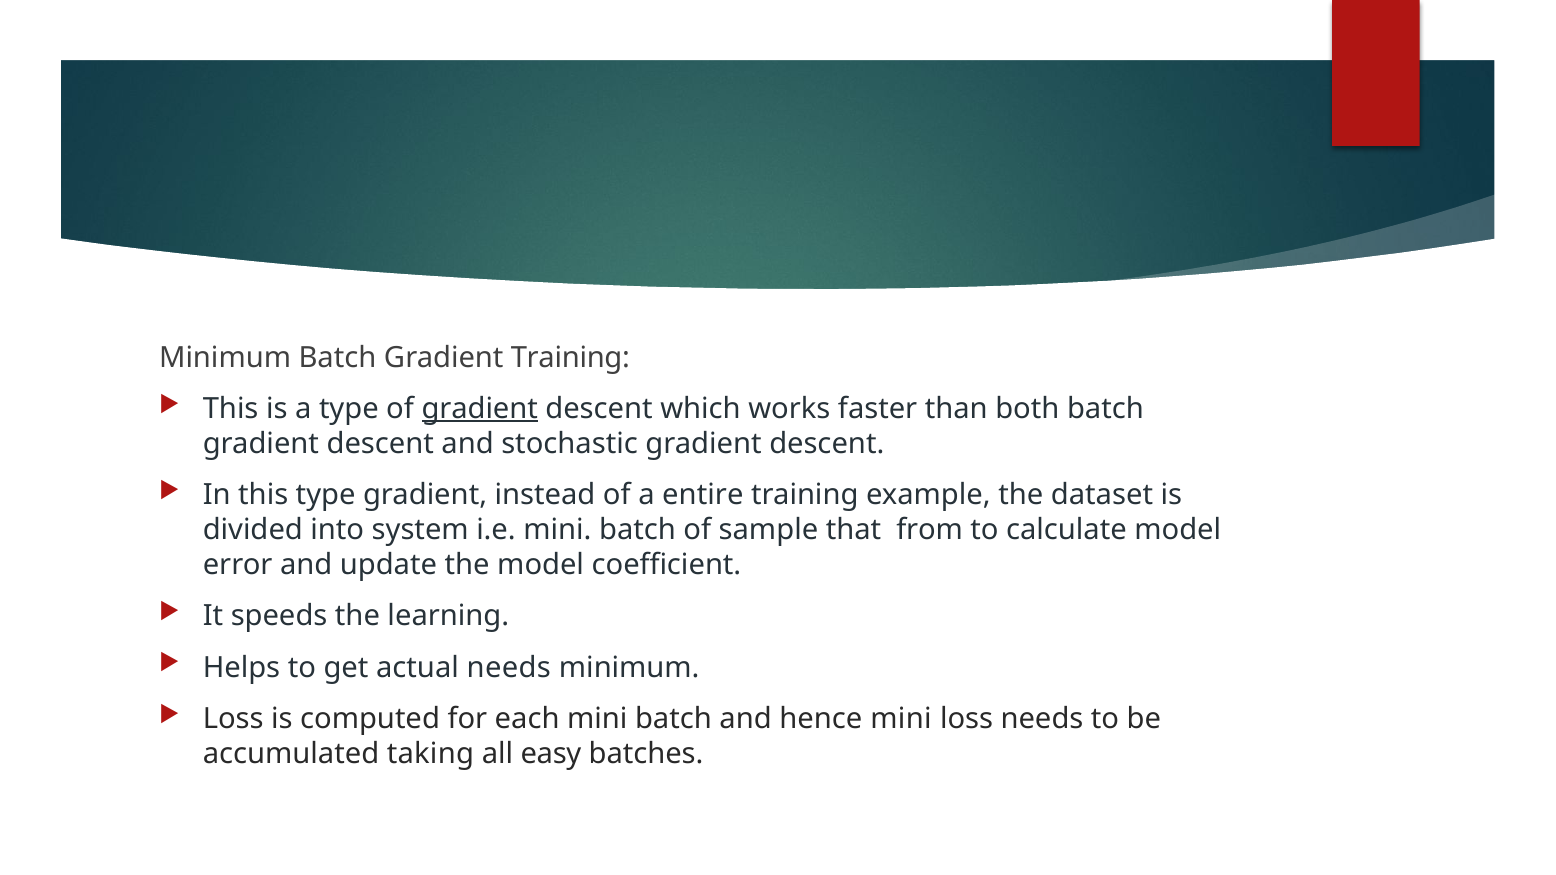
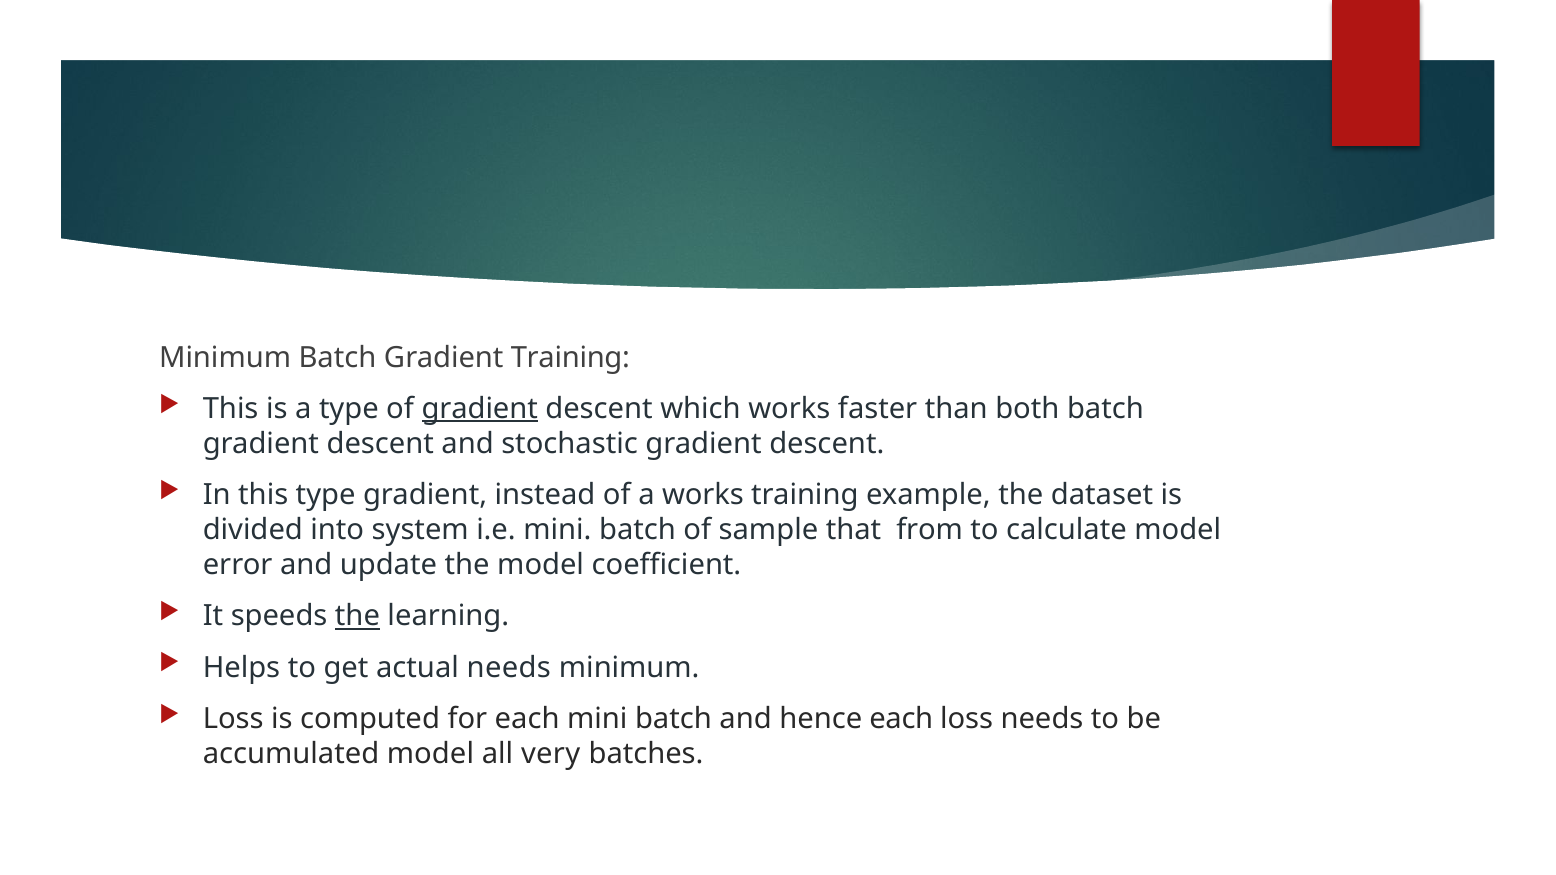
a entire: entire -> works
the at (357, 616) underline: none -> present
hence mini: mini -> each
accumulated taking: taking -> model
easy: easy -> very
